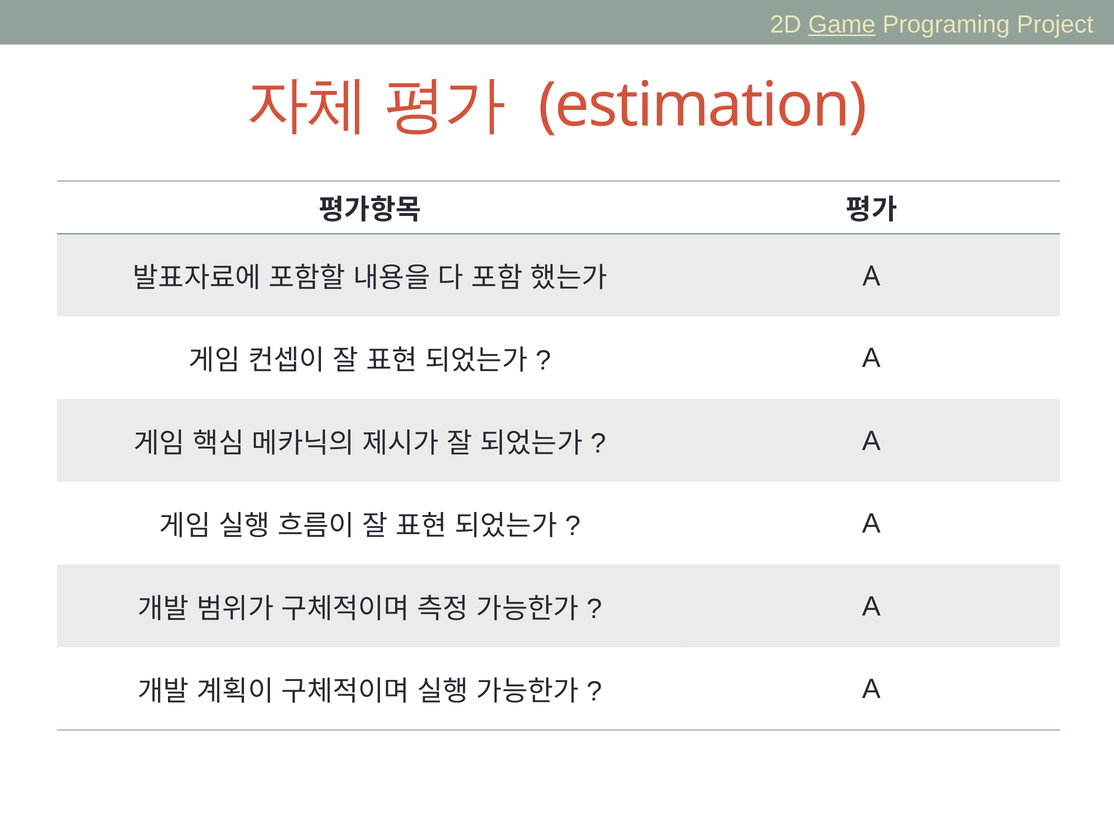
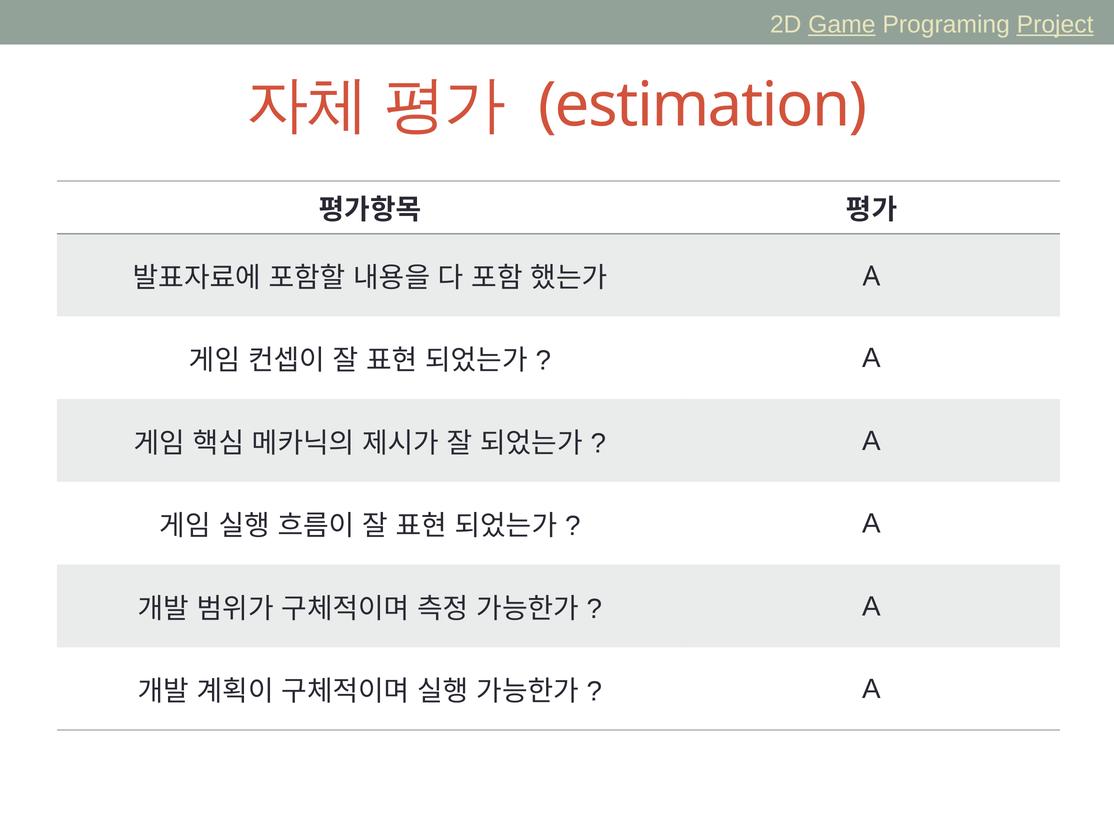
Project underline: none -> present
